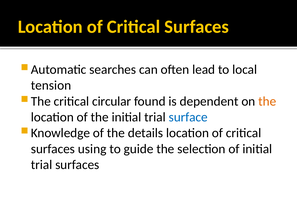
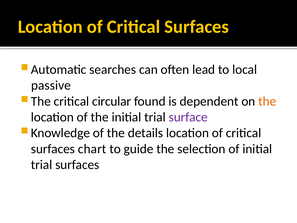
tension: tension -> passive
surface colour: blue -> purple
using: using -> chart
